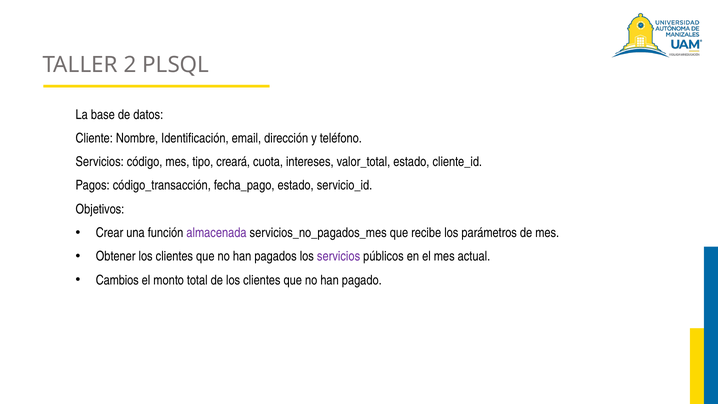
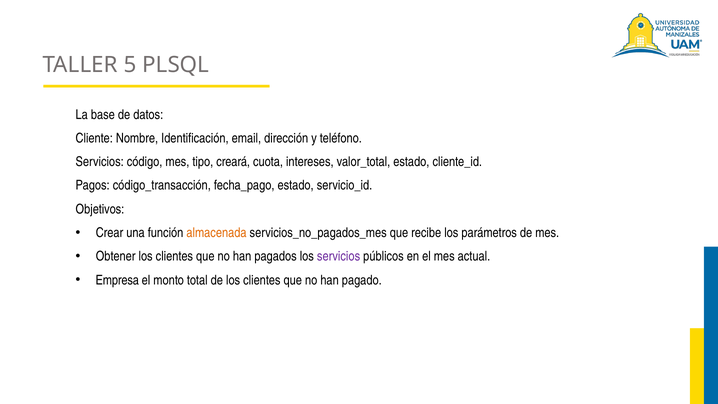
2: 2 -> 5
almacenada colour: purple -> orange
Cambios: Cambios -> Empresa
